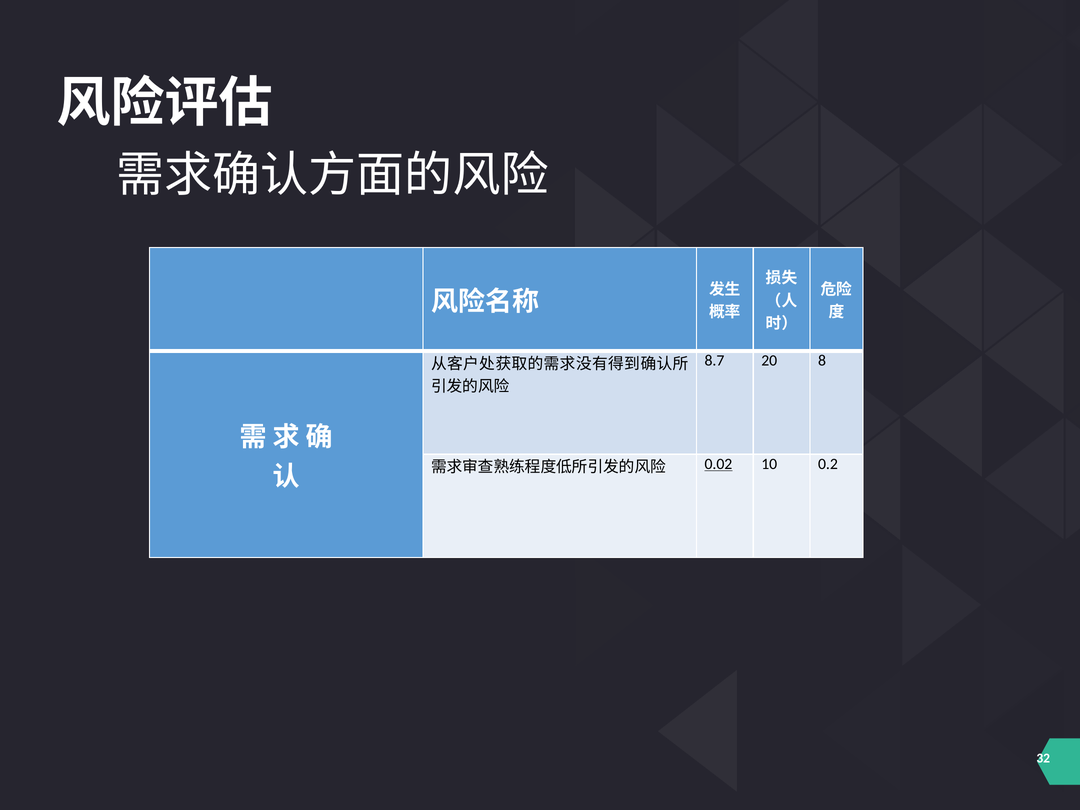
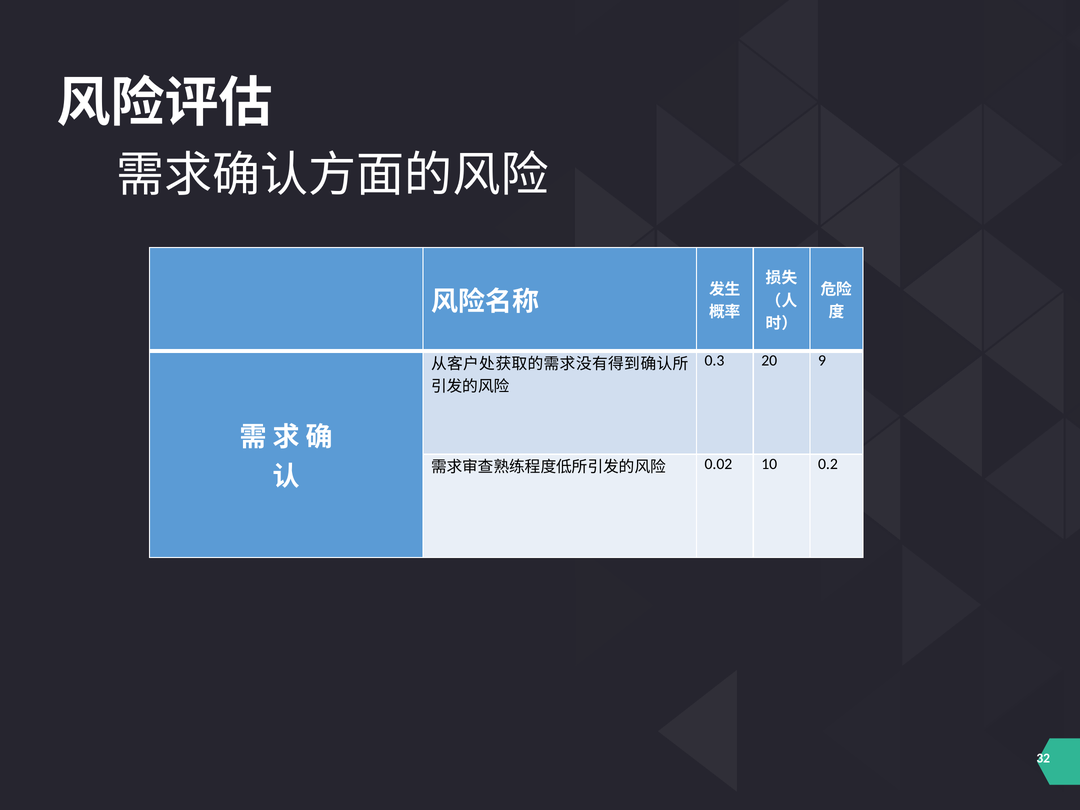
8.7: 8.7 -> 0.3
8: 8 -> 9
0.02 at (718, 464) underline: present -> none
